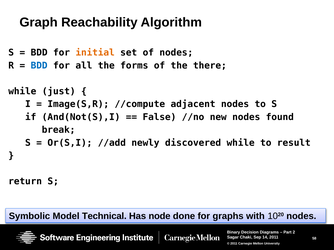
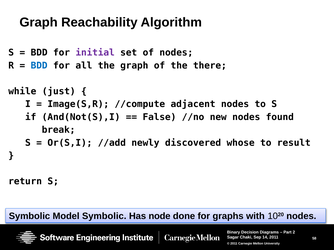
initial colour: orange -> purple
the forms: forms -> graph
discovered while: while -> whose
Model Technical: Technical -> Symbolic
